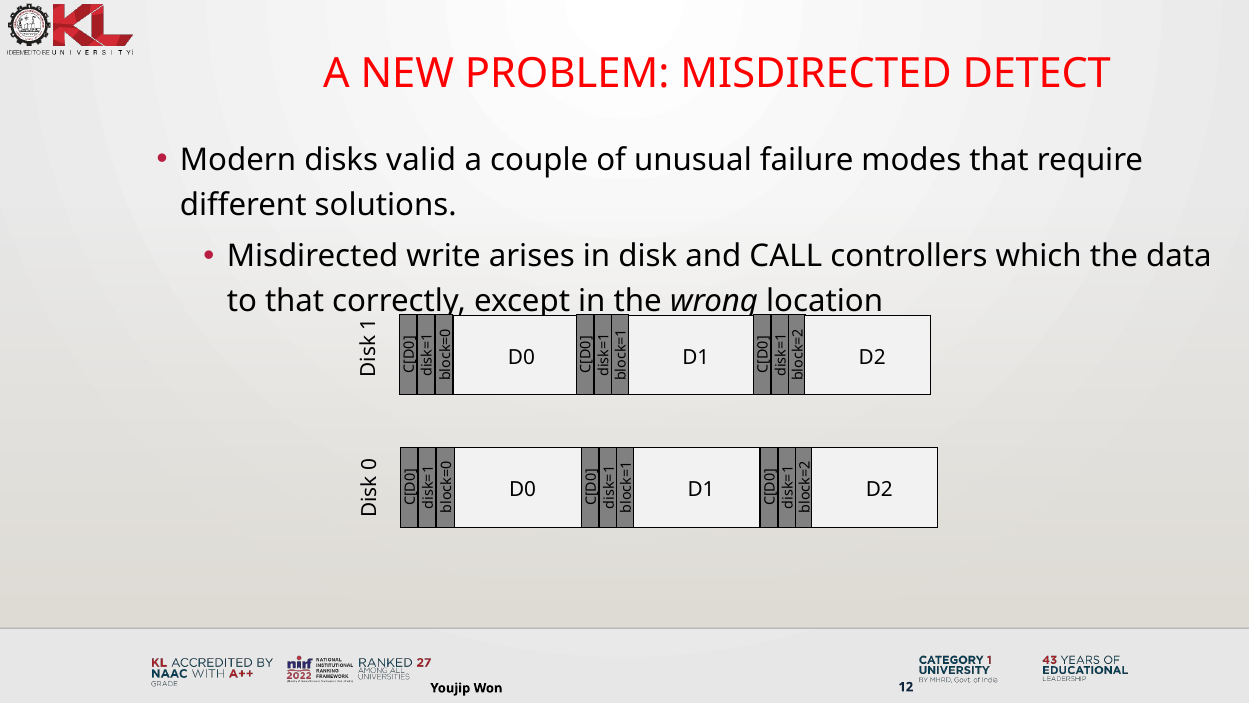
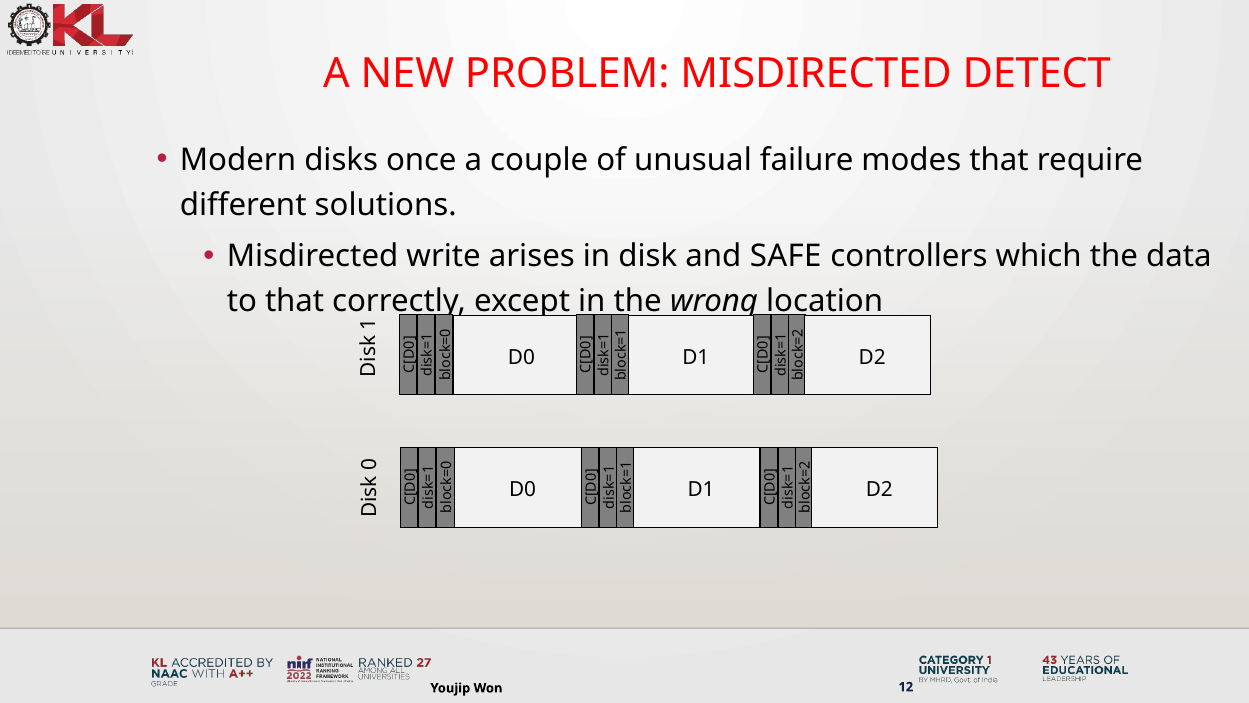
valid: valid -> once
CALL: CALL -> SAFE
